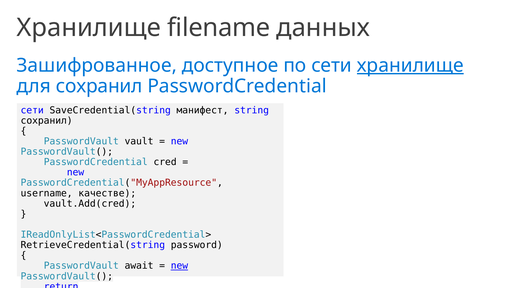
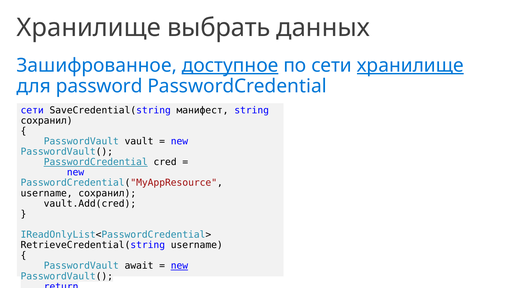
filename: filename -> выбрать
доступное underline: none -> present
для сохранил: сохранил -> password
PasswordCredential at (96, 162) underline: none -> present
username качестве: качестве -> сохранил
RetrieveCredential(string password: password -> username
